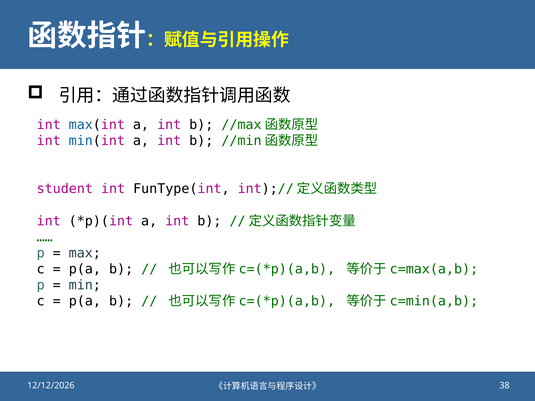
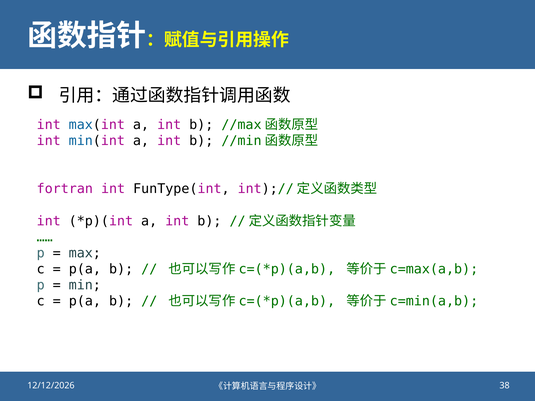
student: student -> fortran
